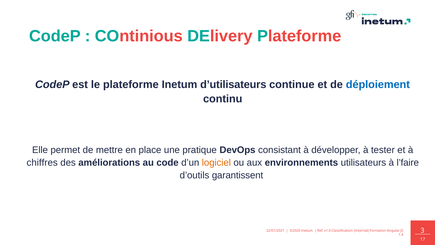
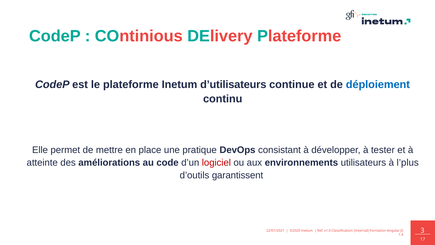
chiffres: chiffres -> atteinte
logiciel colour: orange -> red
l’faire: l’faire -> l’plus
